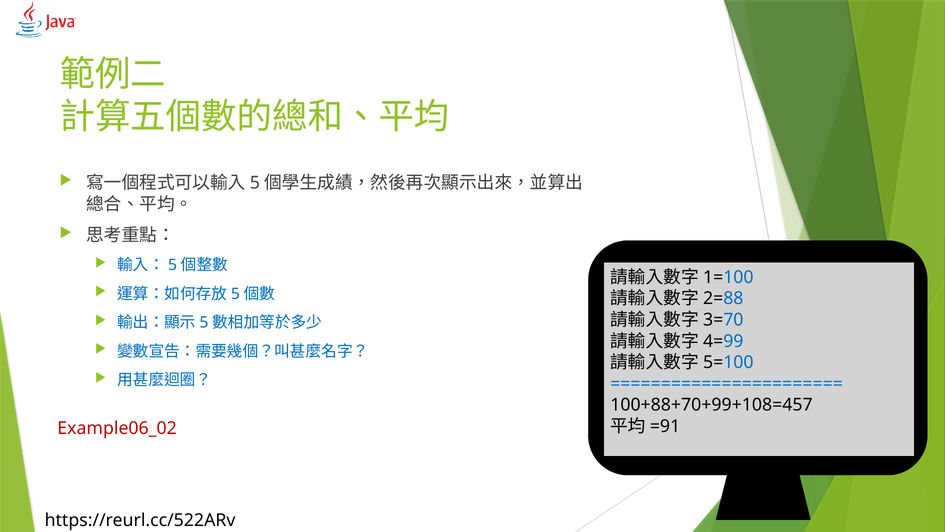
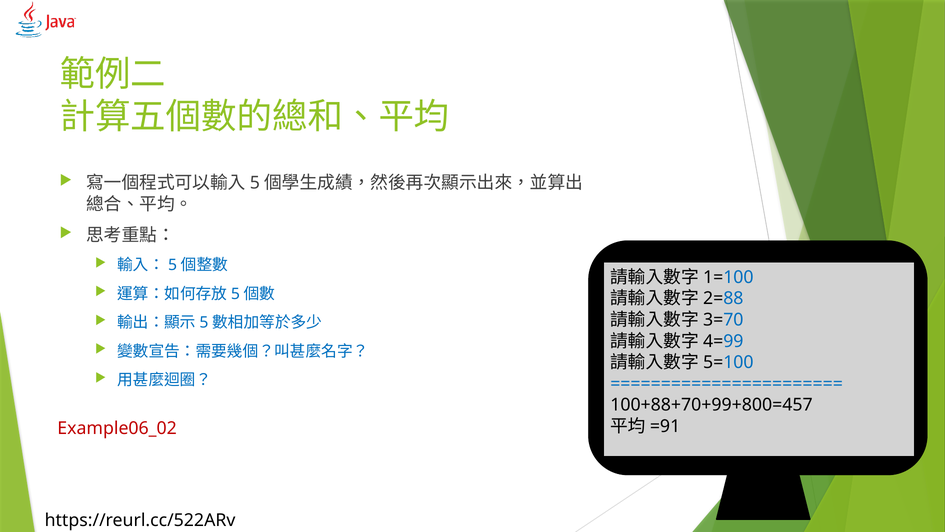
100+88+70+99+108=457: 100+88+70+99+108=457 -> 100+88+70+99+800=457
